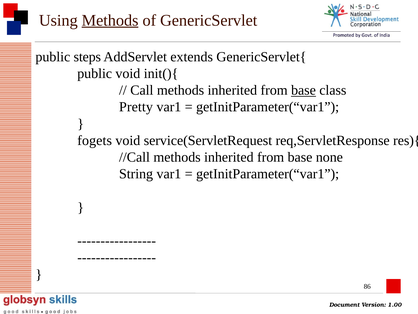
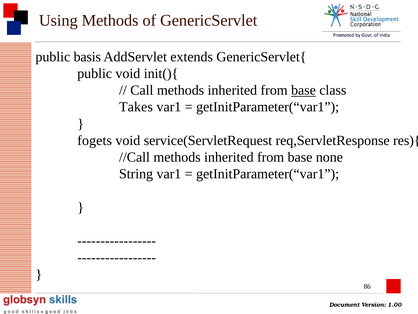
Methods at (110, 20) underline: present -> none
steps: steps -> basis
Pretty: Pretty -> Takes
